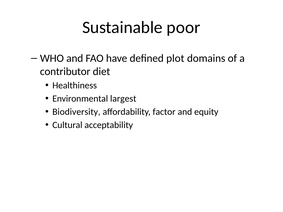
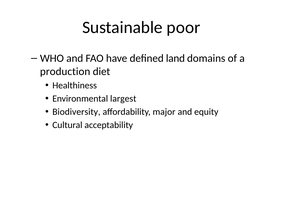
plot: plot -> land
contributor: contributor -> production
factor: factor -> major
